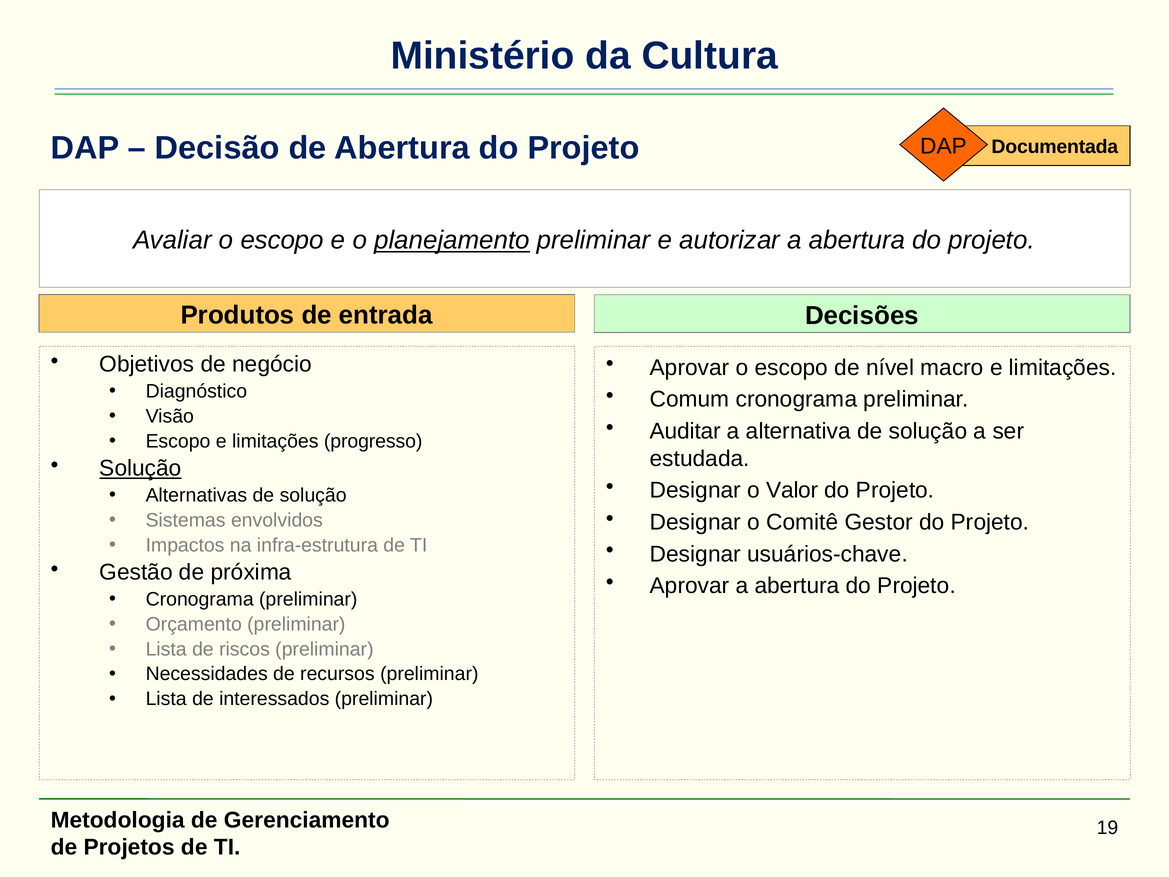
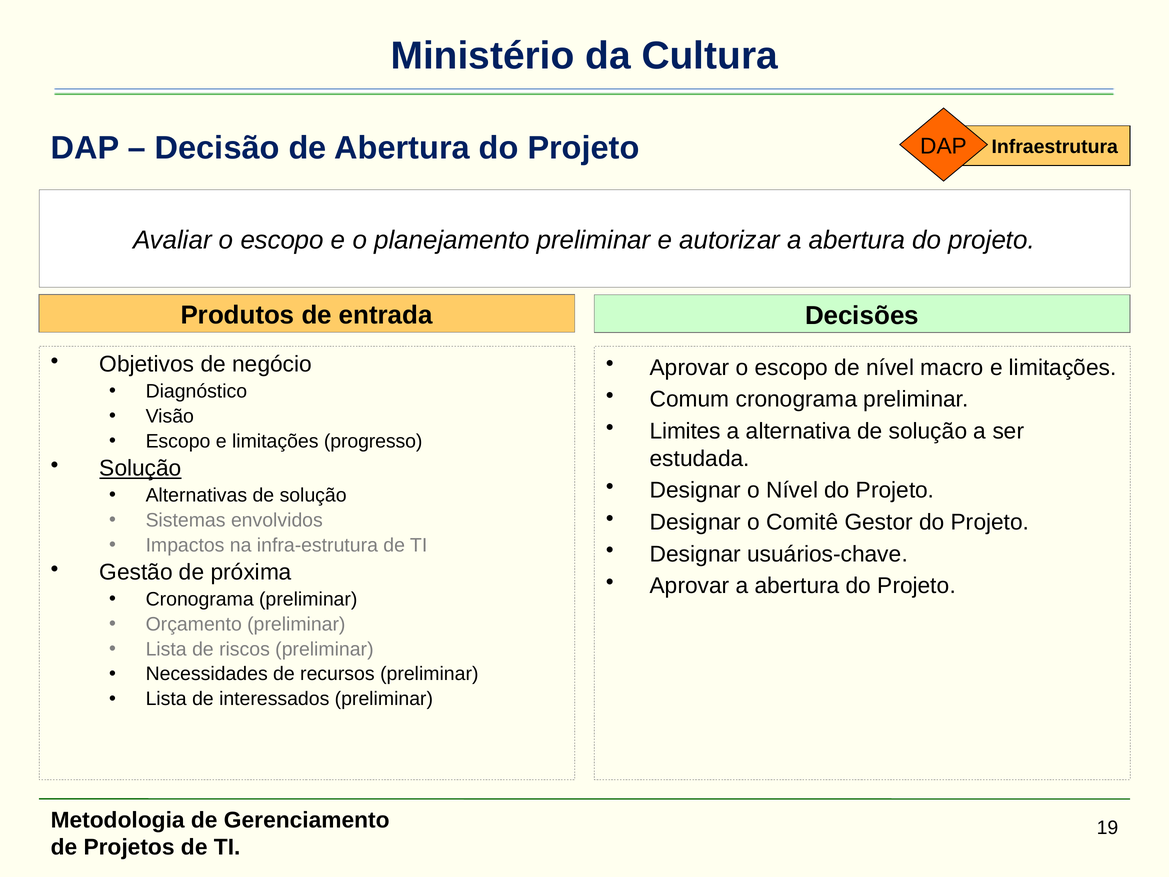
Documentada: Documentada -> Infraestrutura
planejamento underline: present -> none
Auditar: Auditar -> Limites
o Valor: Valor -> Nível
